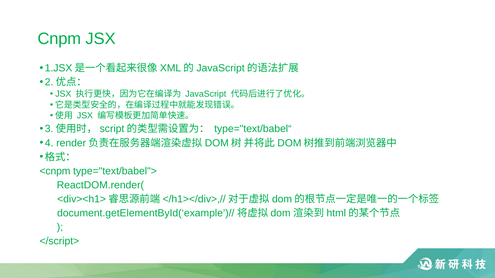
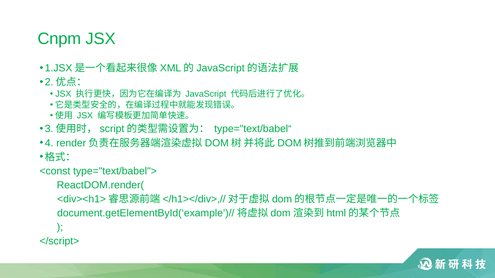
<cnpm: <cnpm -> <const
